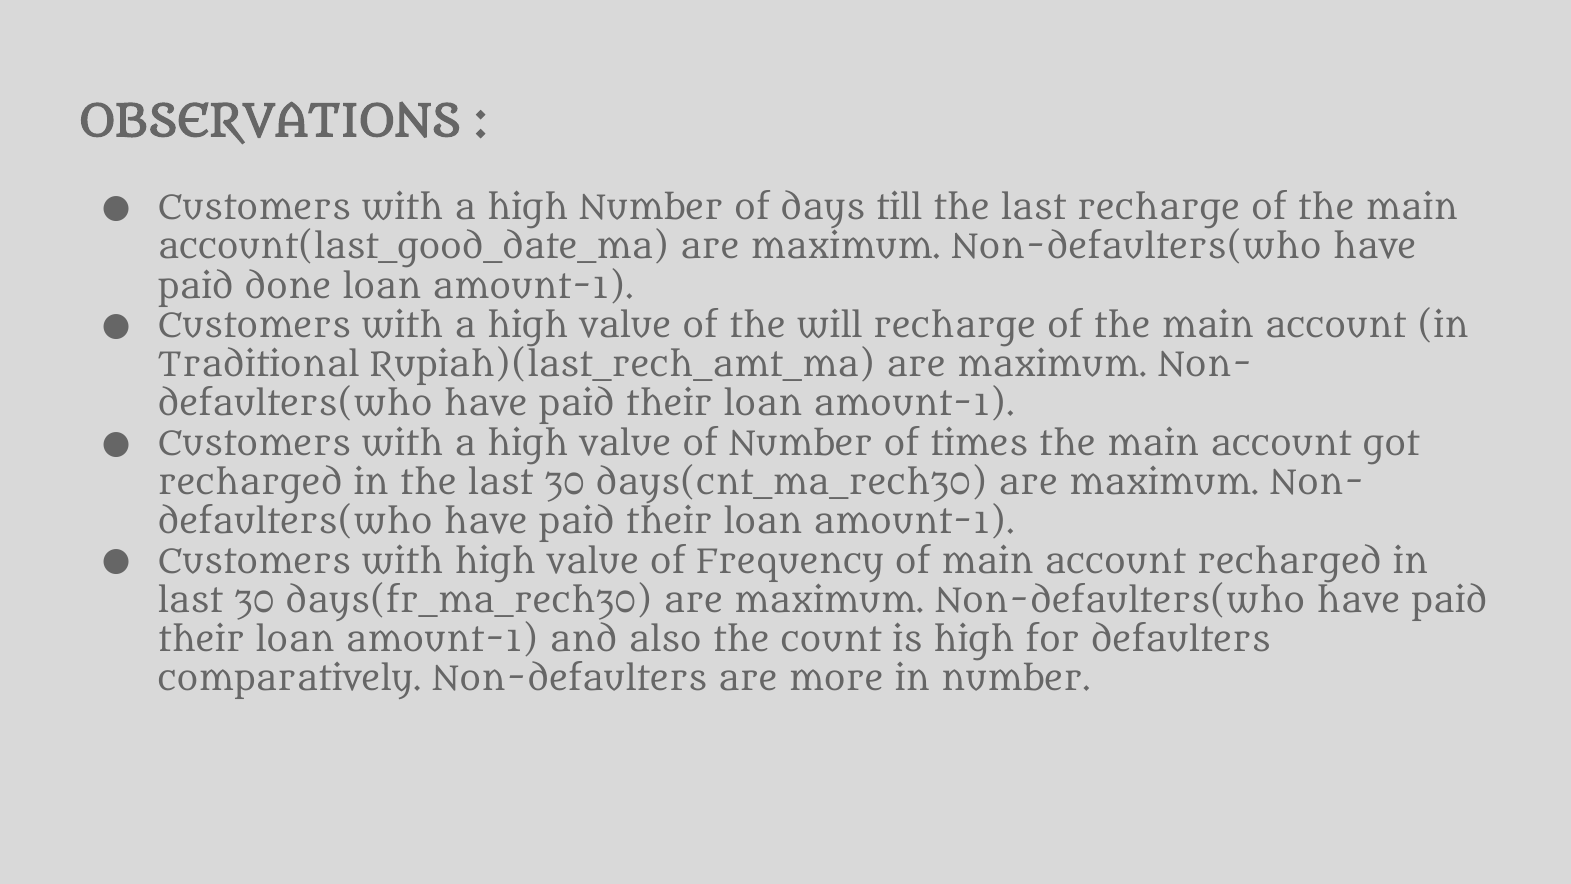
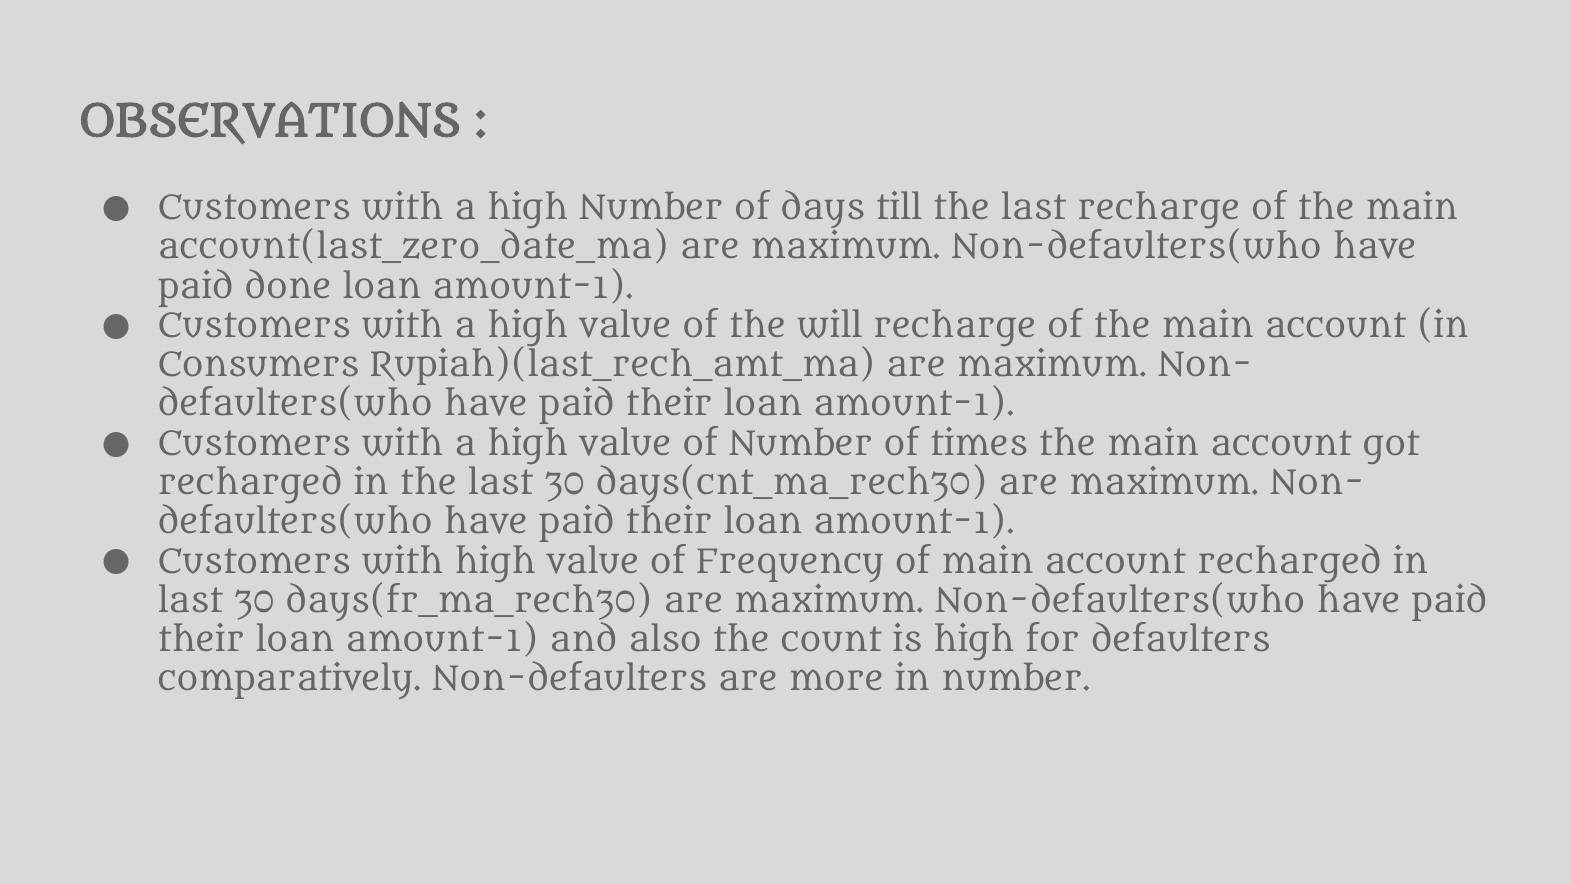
account(last_good_date_ma: account(last_good_date_ma -> account(last_zero_date_ma
Traditional: Traditional -> Consumers
